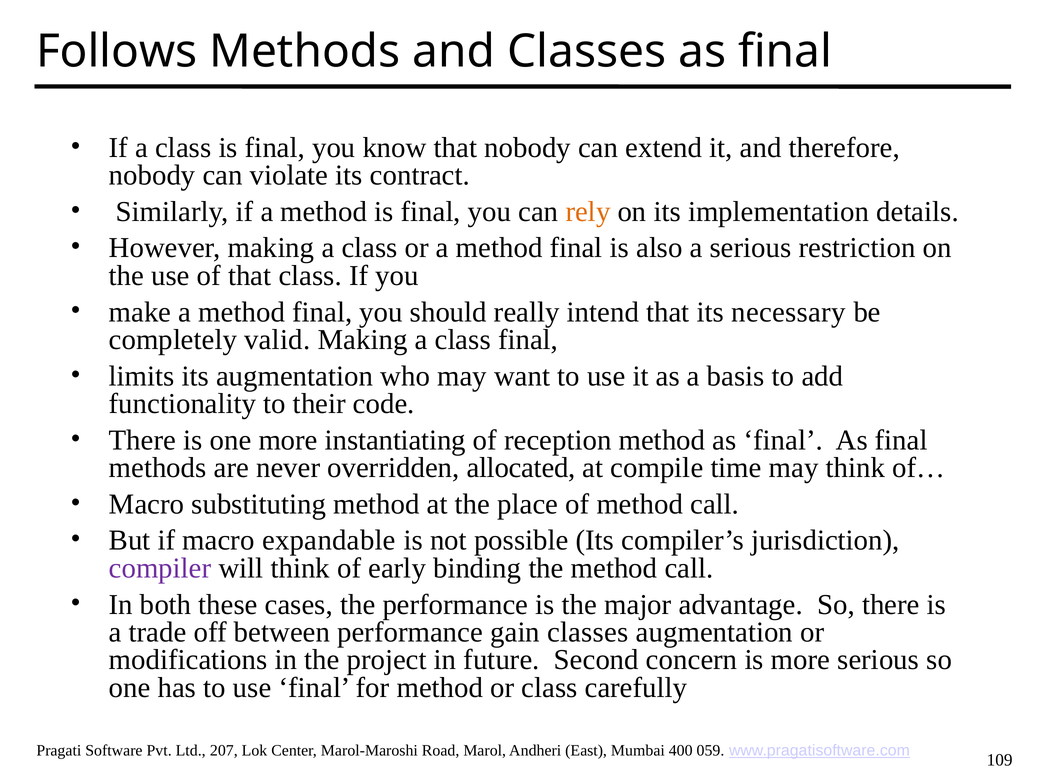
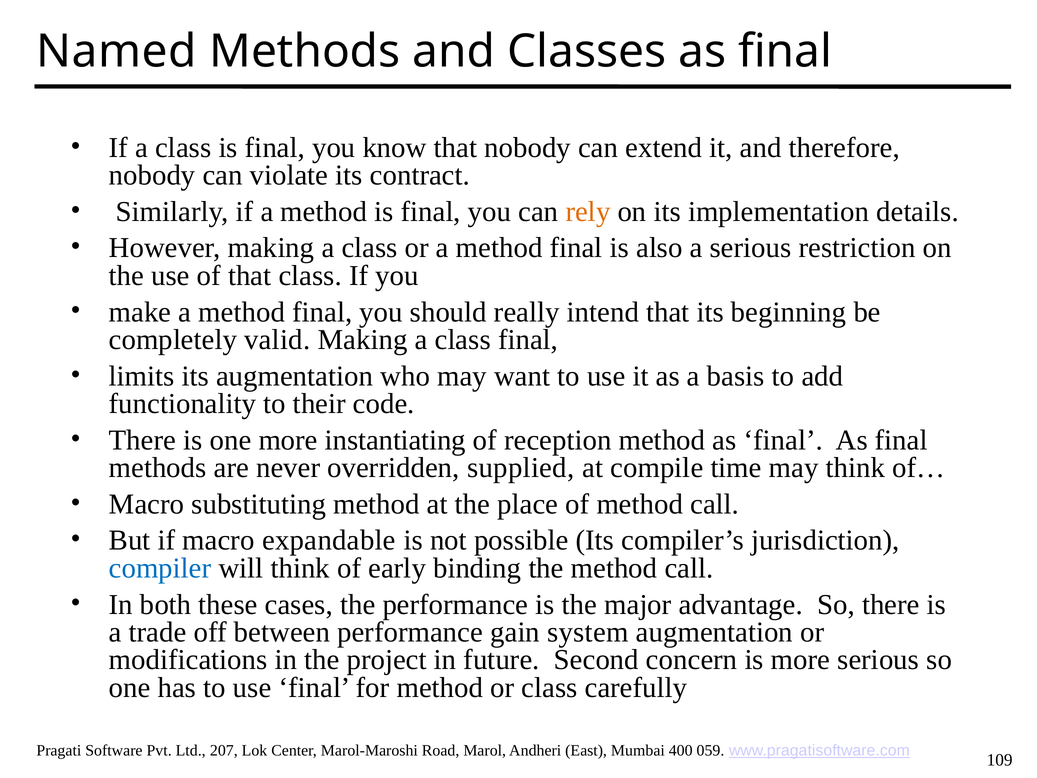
Follows: Follows -> Named
necessary: necessary -> beginning
allocated: allocated -> supplied
compiler colour: purple -> blue
gain classes: classes -> system
